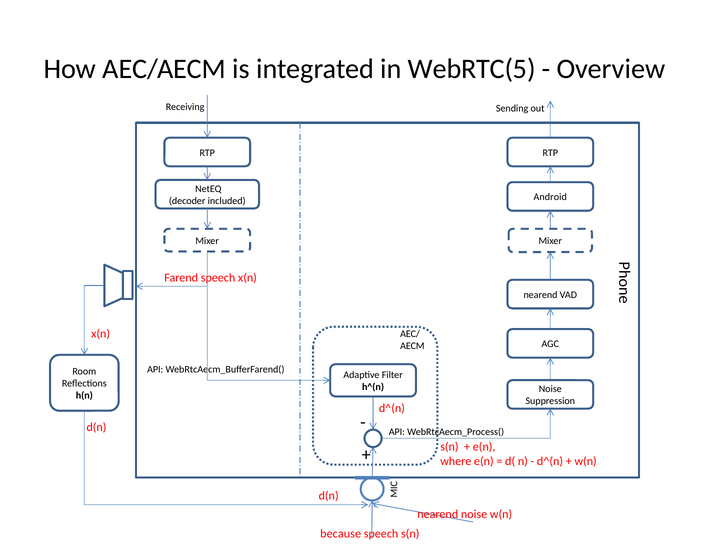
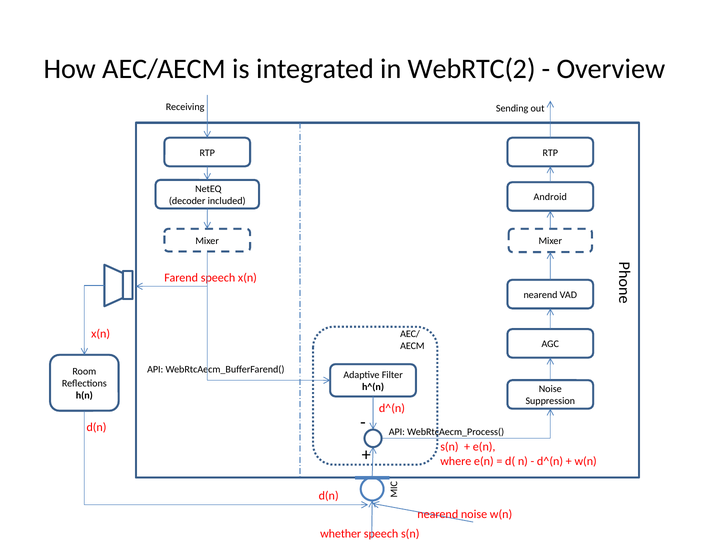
WebRTC(5: WebRTC(5 -> WebRTC(2
because: because -> whether
